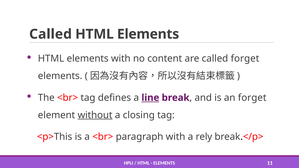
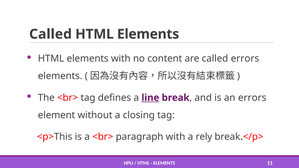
called forget: forget -> errors
an forget: forget -> errors
without underline: present -> none
